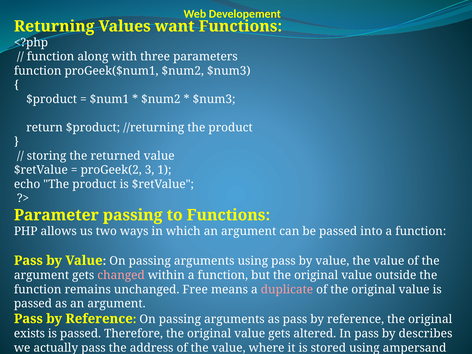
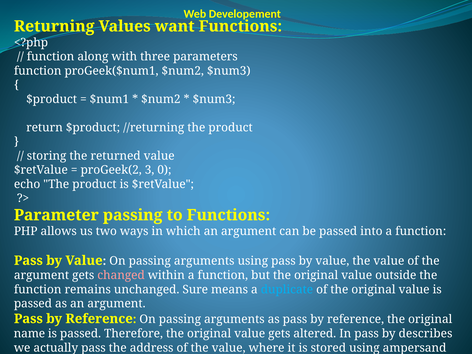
1: 1 -> 0
Free: Free -> Sure
duplicate colour: pink -> light blue
exists: exists -> name
